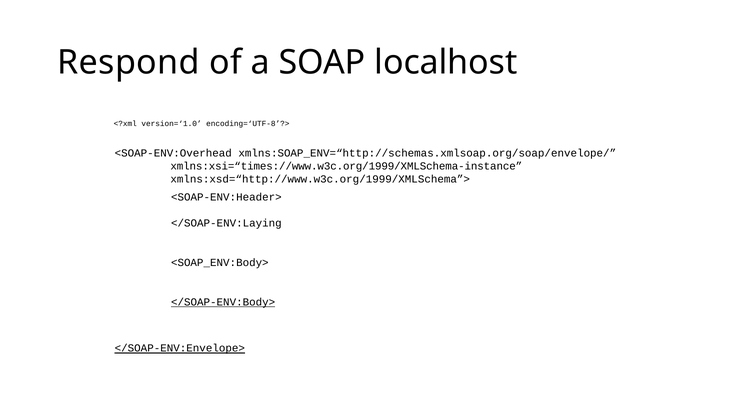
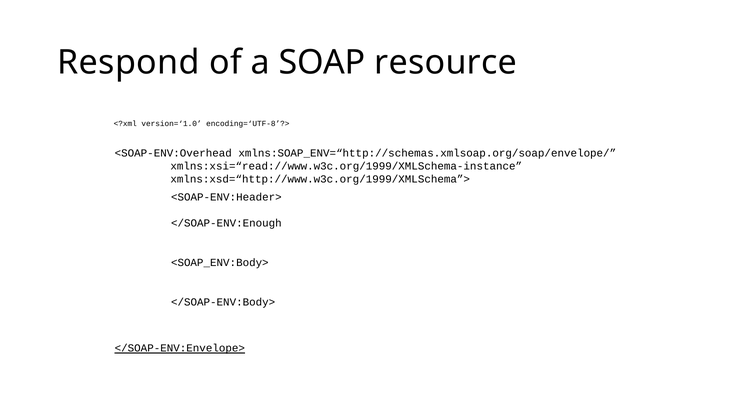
localhost: localhost -> resource
xmlns:xsi=“times://www.w3c.org/1999/XMLSchema-instance: xmlns:xsi=“times://www.w3c.org/1999/XMLSchema-instance -> xmlns:xsi=“read://www.w3c.org/1999/XMLSchema-instance
</SOAP-ENV:Laying: </SOAP-ENV:Laying -> </SOAP-ENV:Enough
</SOAP-ENV:Body> underline: present -> none
